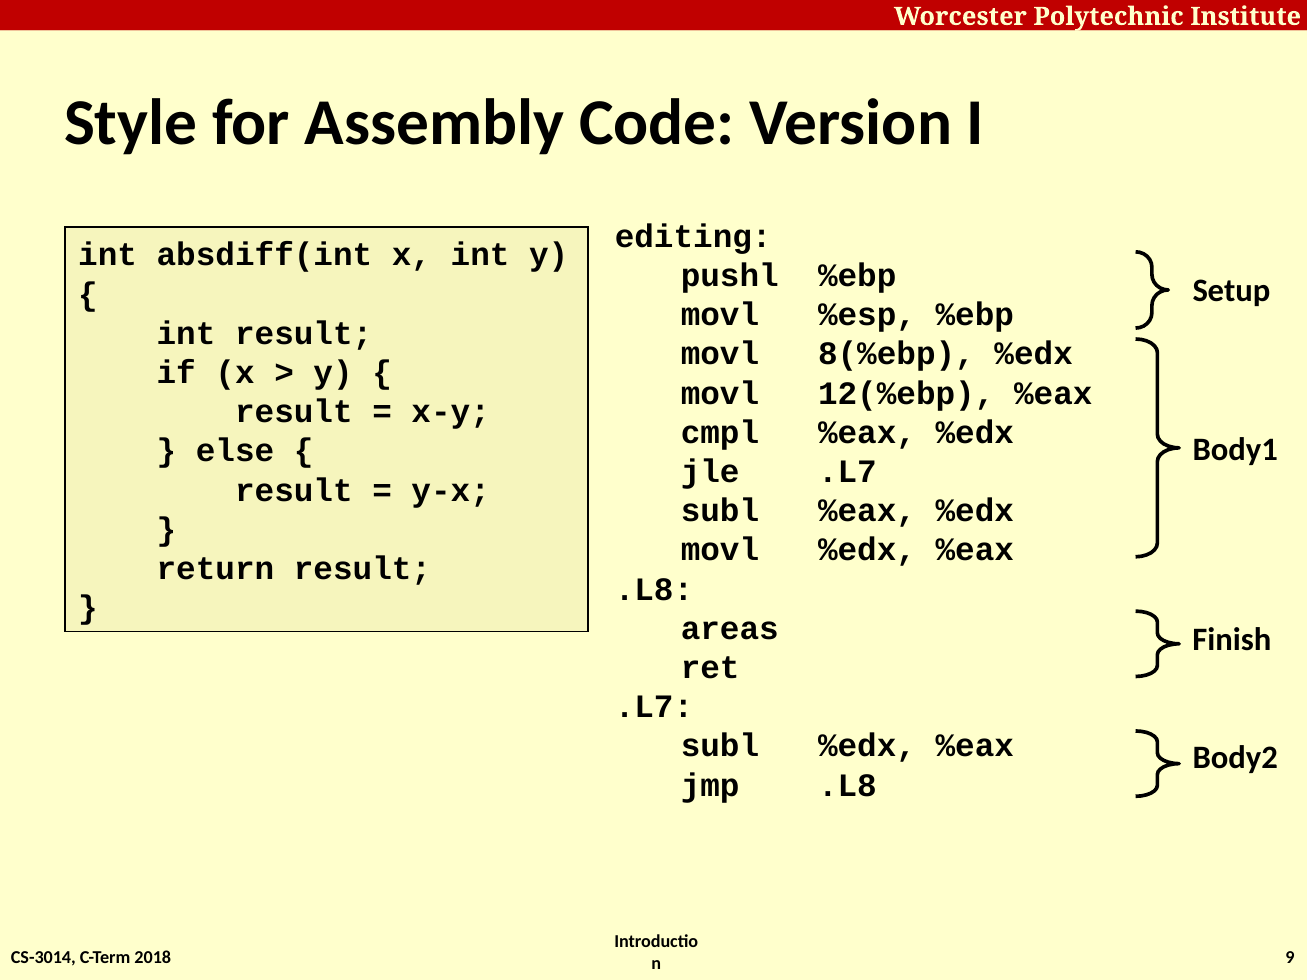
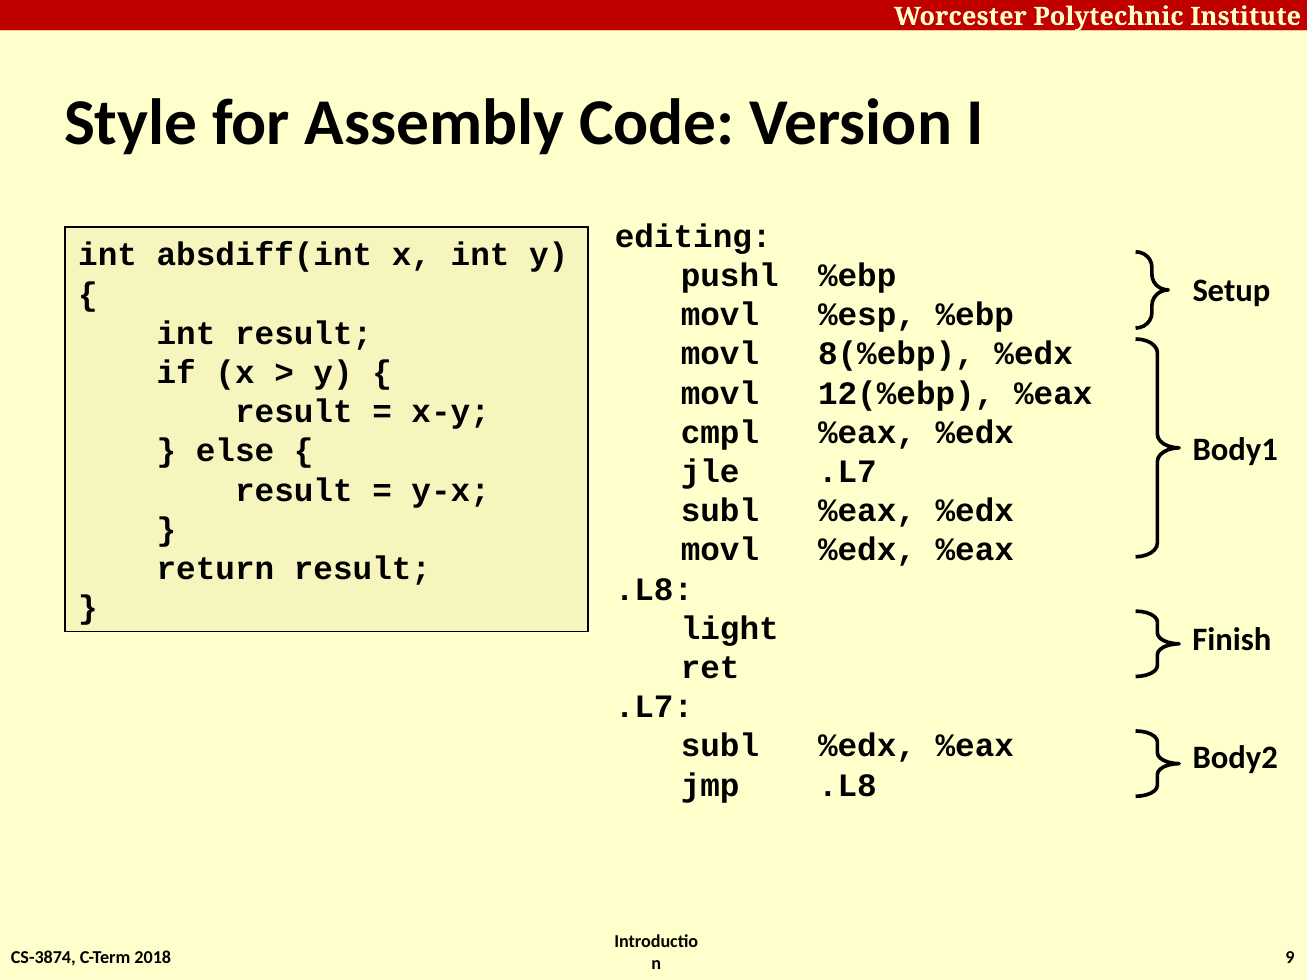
areas: areas -> light
CS-3014: CS-3014 -> CS-3874
